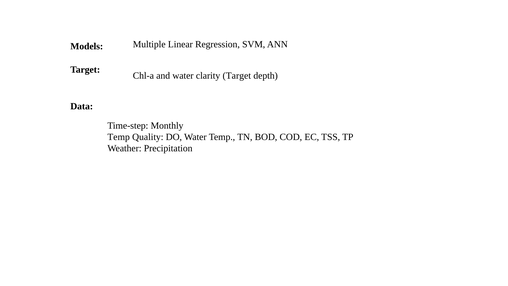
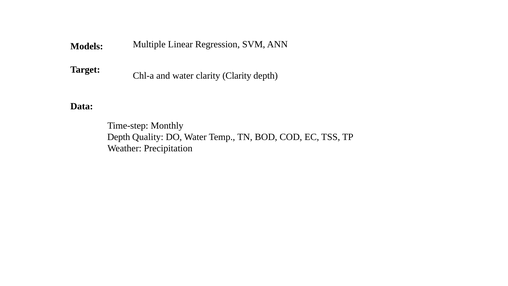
clarity Target: Target -> Clarity
Temp at (119, 137): Temp -> Depth
